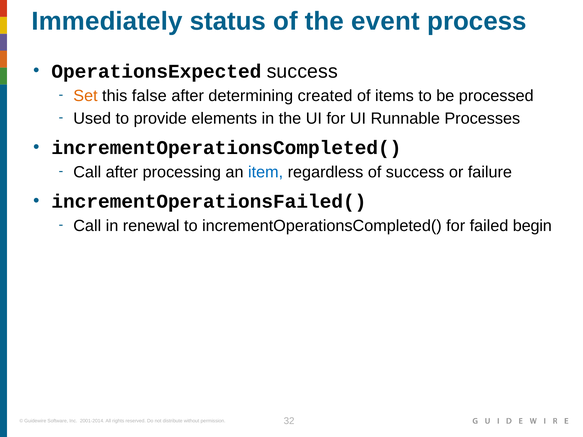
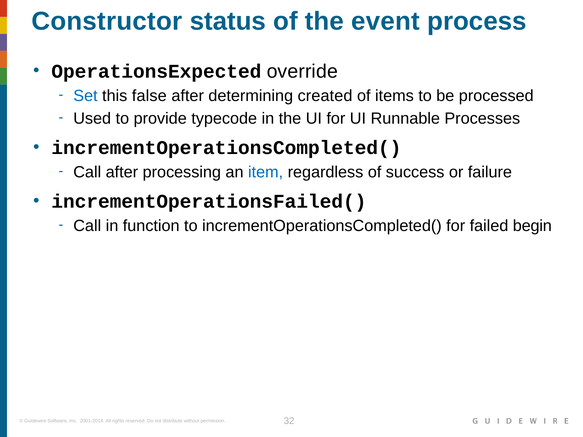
Immediately: Immediately -> Constructor
OperationsExpected success: success -> override
Set colour: orange -> blue
elements: elements -> typecode
renewal: renewal -> function
